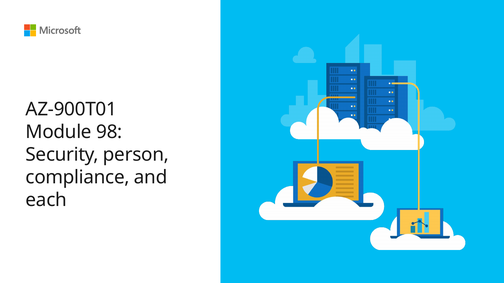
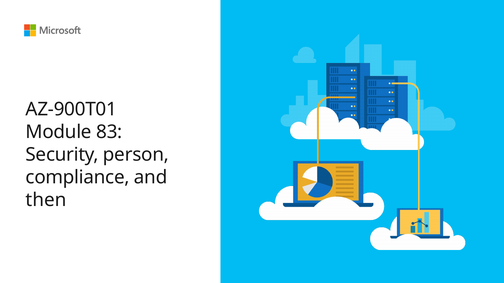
98: 98 -> 83
each: each -> then
